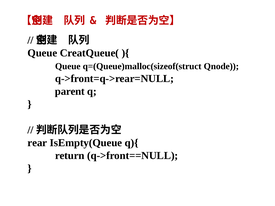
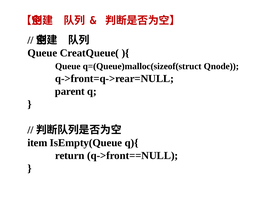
rear: rear -> item
